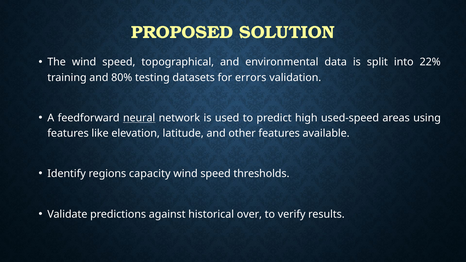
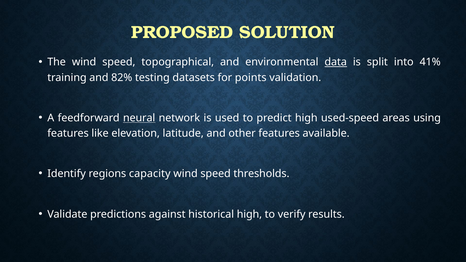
data underline: none -> present
22%: 22% -> 41%
80%: 80% -> 82%
errors: errors -> points
historical over: over -> high
